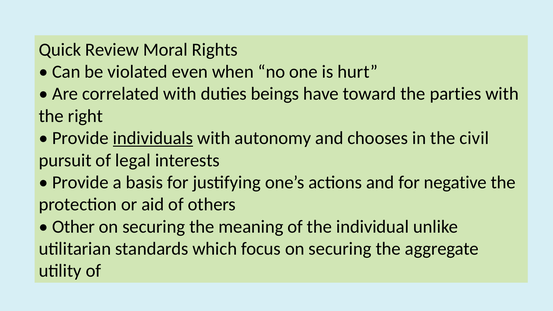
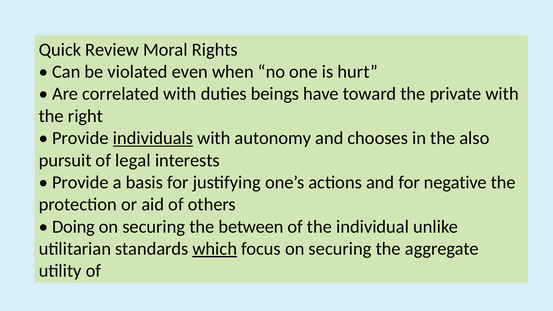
parties: parties -> private
civil: civil -> also
Other: Other -> Doing
meaning: meaning -> between
which underline: none -> present
